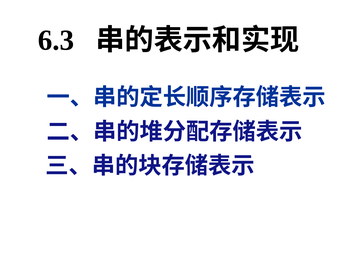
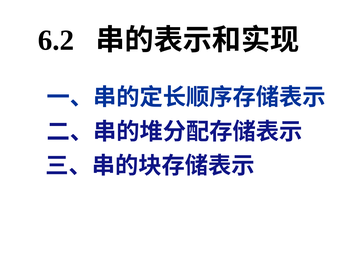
6.3: 6.3 -> 6.2
